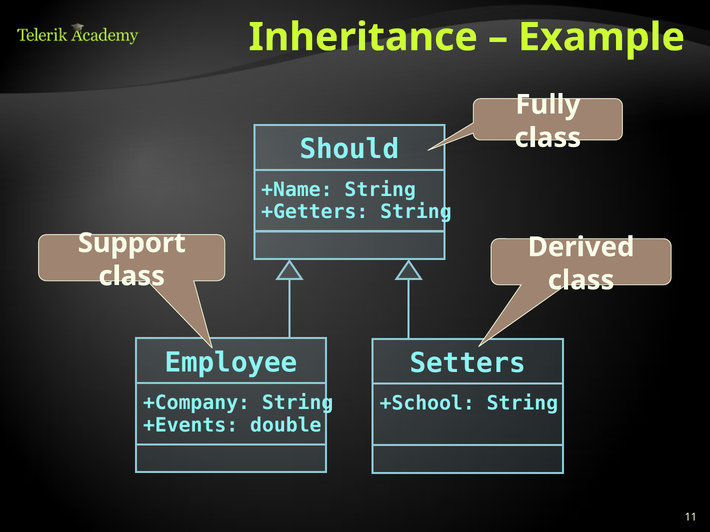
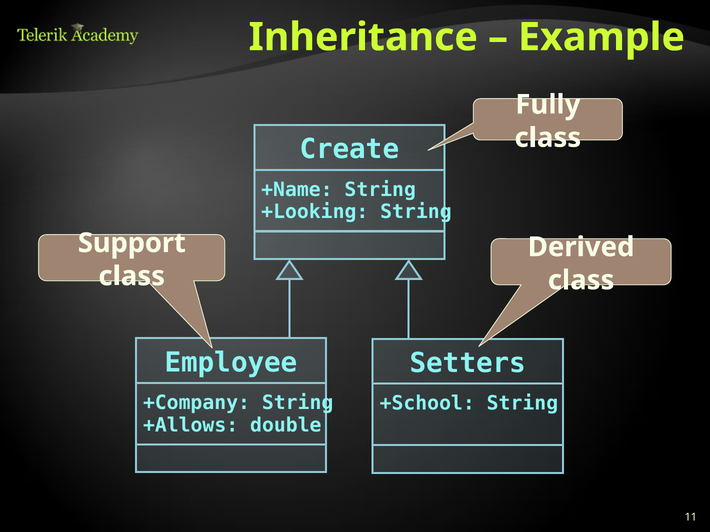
Should: Should -> Create
+Getters: +Getters -> +Looking
+Events: +Events -> +Allows
